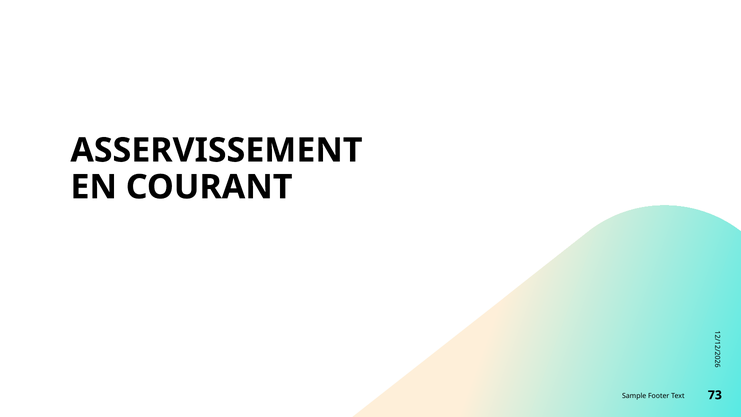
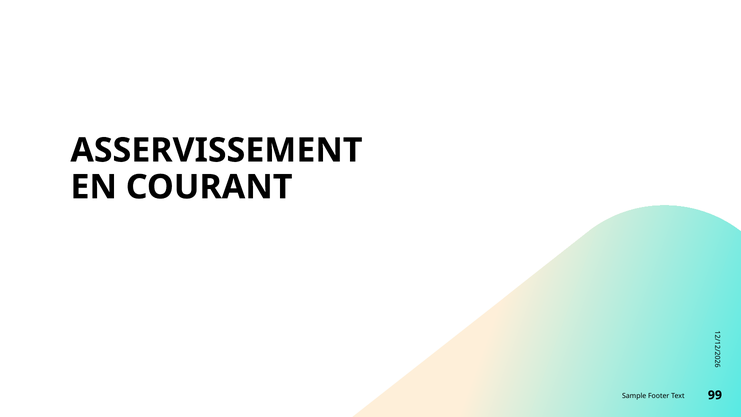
73: 73 -> 99
